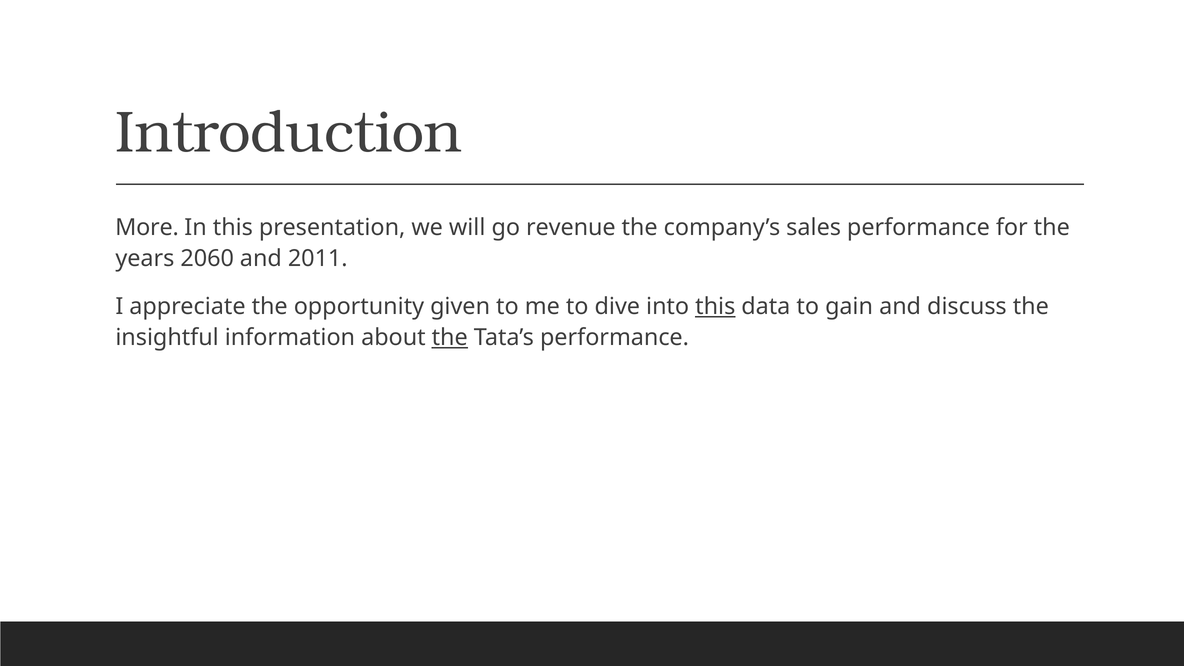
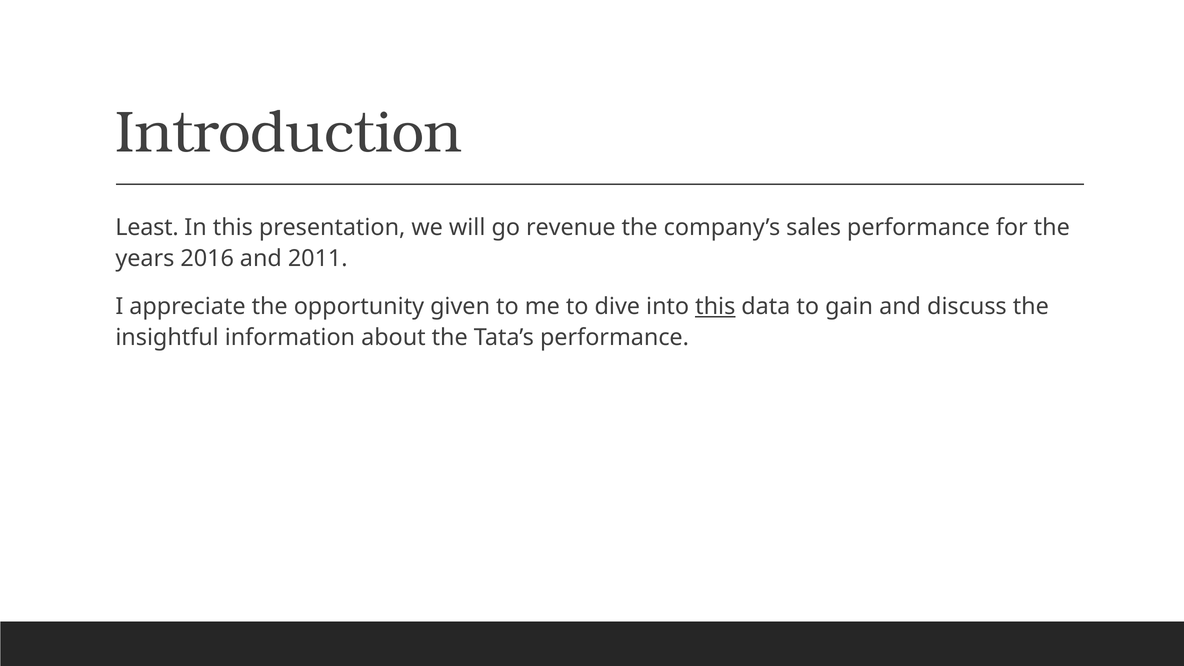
More: More -> Least
2060: 2060 -> 2016
the at (450, 338) underline: present -> none
